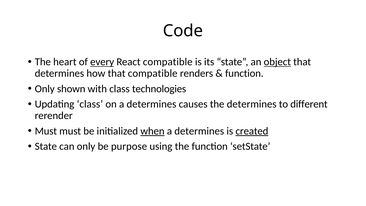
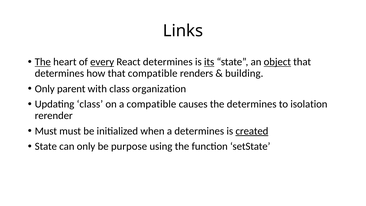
Code: Code -> Links
The at (43, 62) underline: none -> present
React compatible: compatible -> determines
its underline: none -> present
function at (244, 73): function -> building
shown: shown -> parent
technologies: technologies -> organization
on a determines: determines -> compatible
different: different -> isolation
when underline: present -> none
